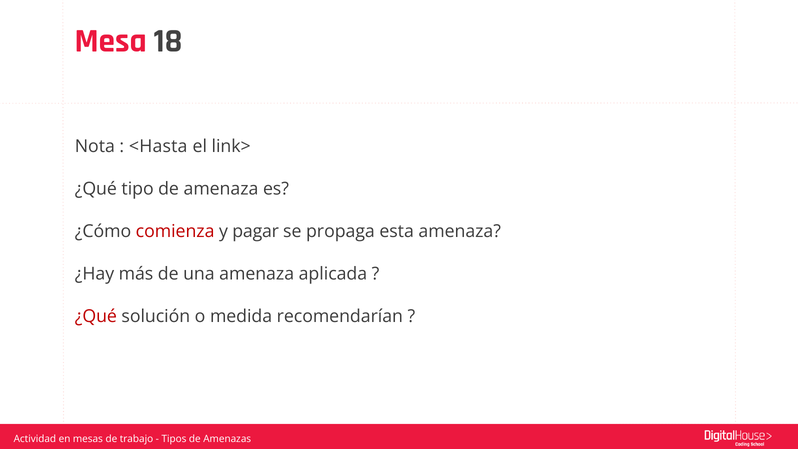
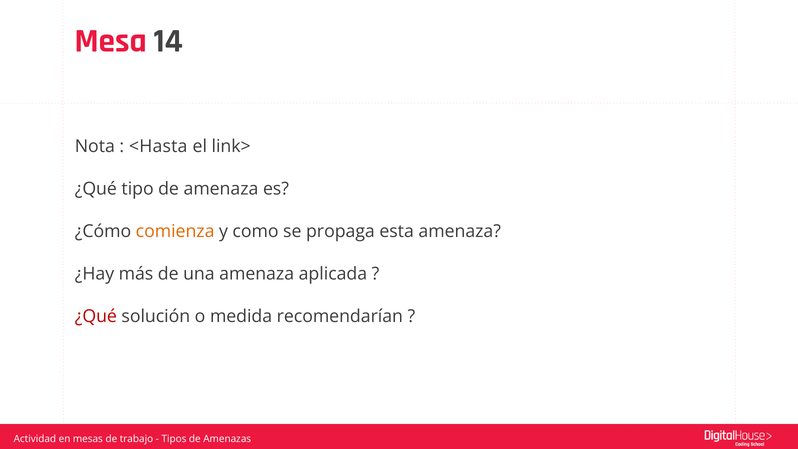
18: 18 -> 14
comienza colour: red -> orange
pagar: pagar -> como
